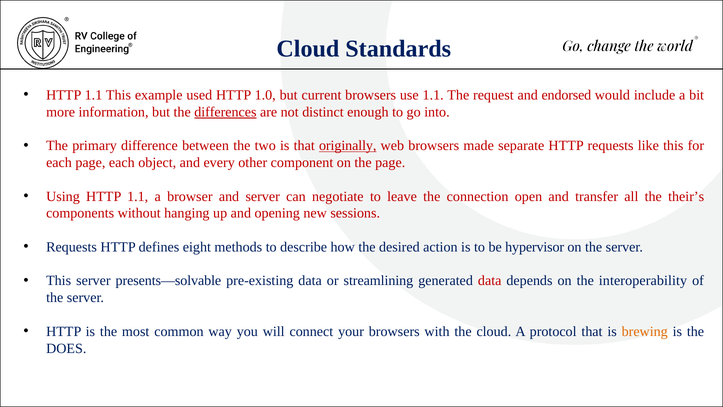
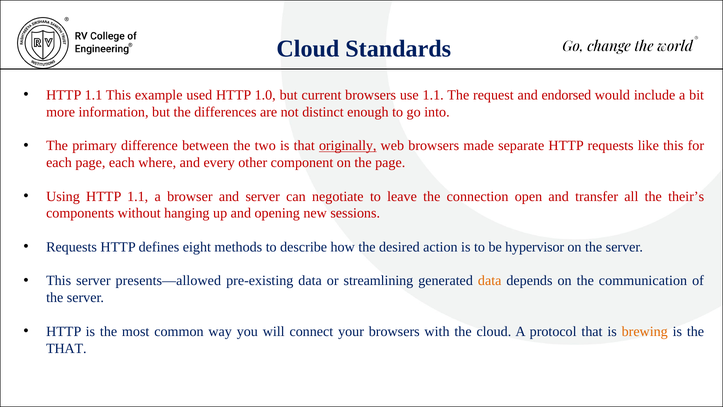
differences underline: present -> none
object: object -> where
presents—solvable: presents—solvable -> presents—allowed
data at (490, 281) colour: red -> orange
interoperability: interoperability -> communication
DOES at (66, 348): DOES -> THAT
